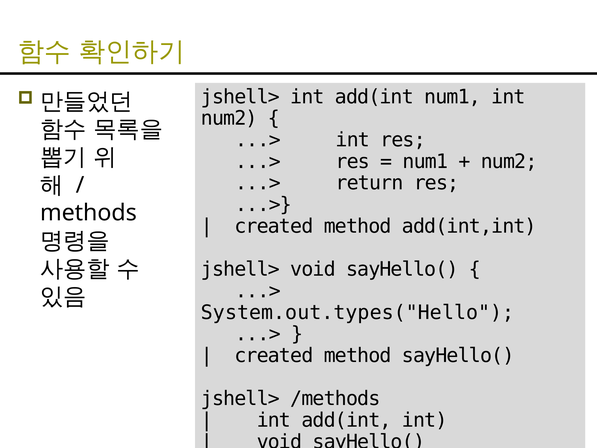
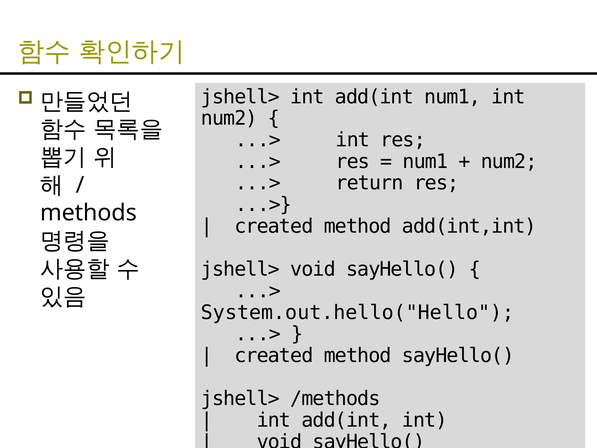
System.out.types("Hello: System.out.types("Hello -> System.out.hello("Hello
